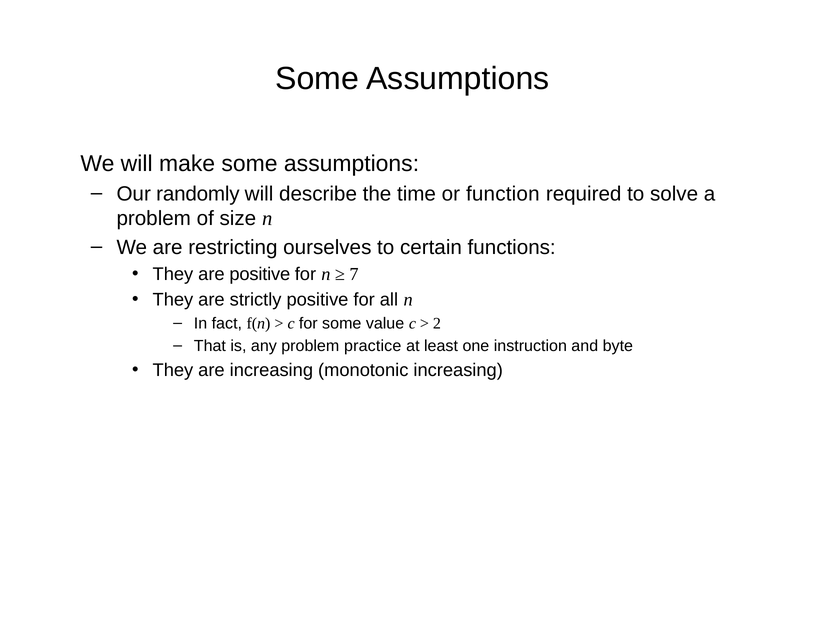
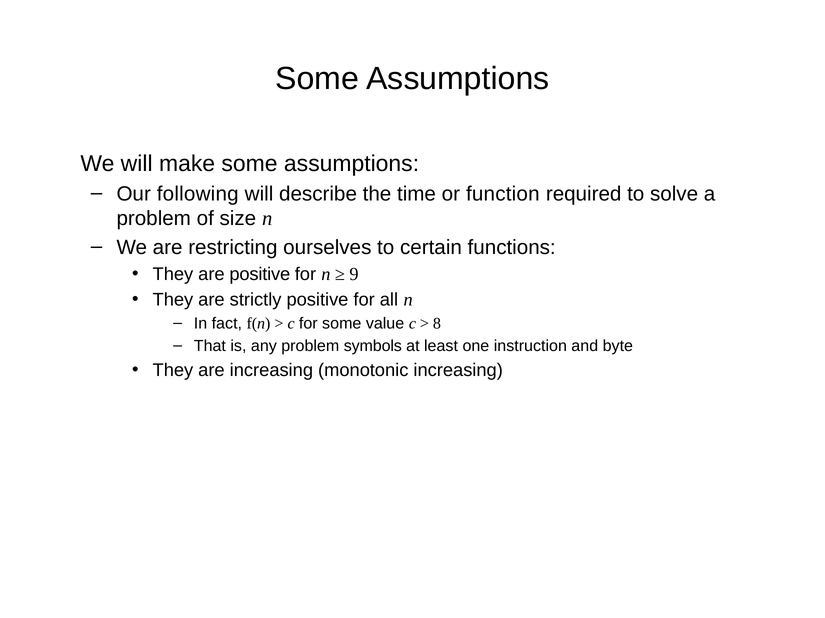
randomly: randomly -> following
7: 7 -> 9
2: 2 -> 8
practice: practice -> symbols
